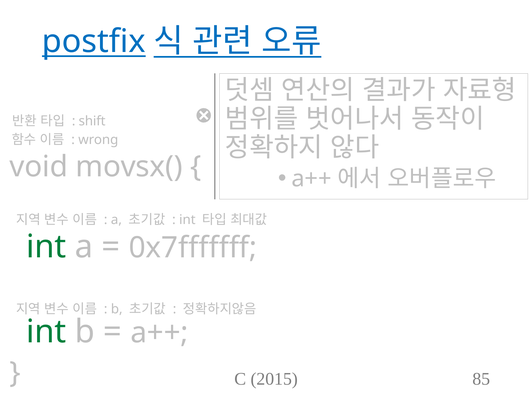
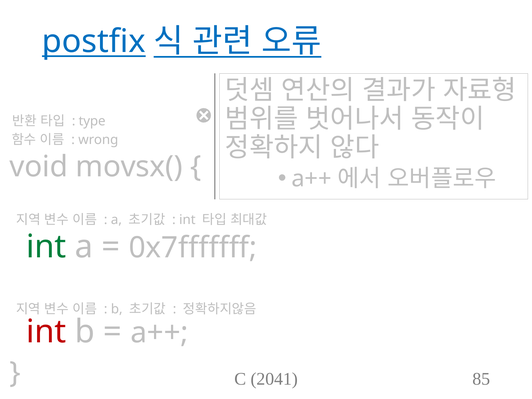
shift: shift -> type
int at (46, 332) colour: green -> red
2015: 2015 -> 2041
